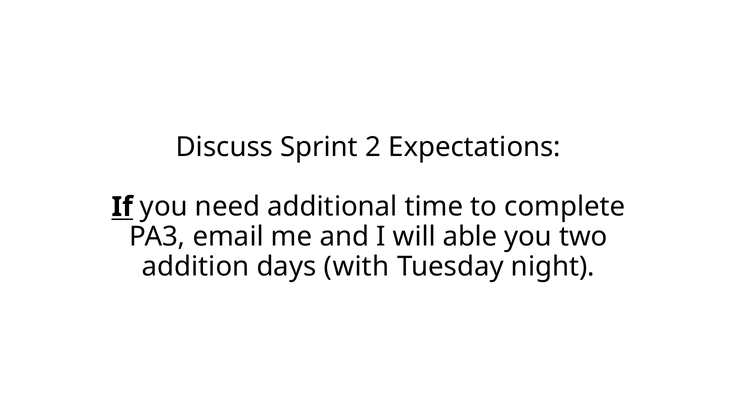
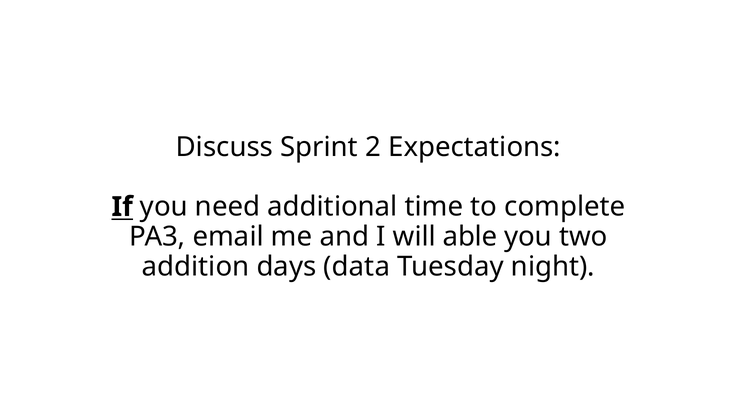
with: with -> data
